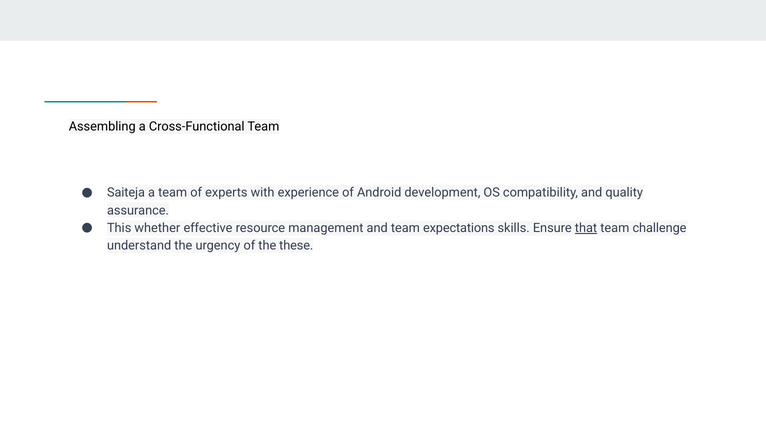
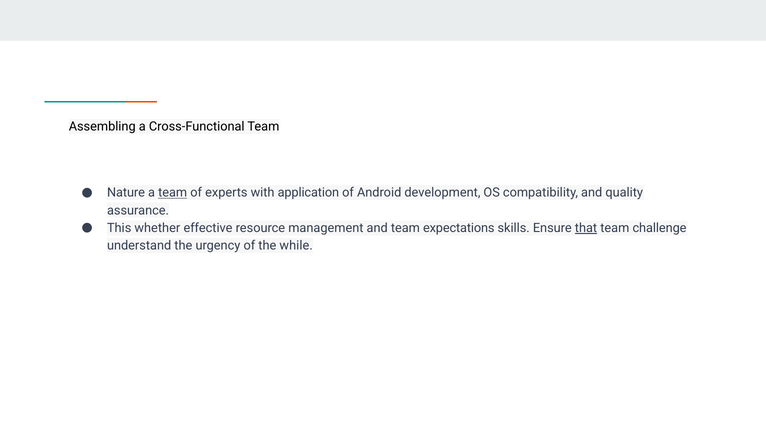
Saiteja: Saiteja -> Nature
team at (173, 193) underline: none -> present
experience: experience -> application
these: these -> while
